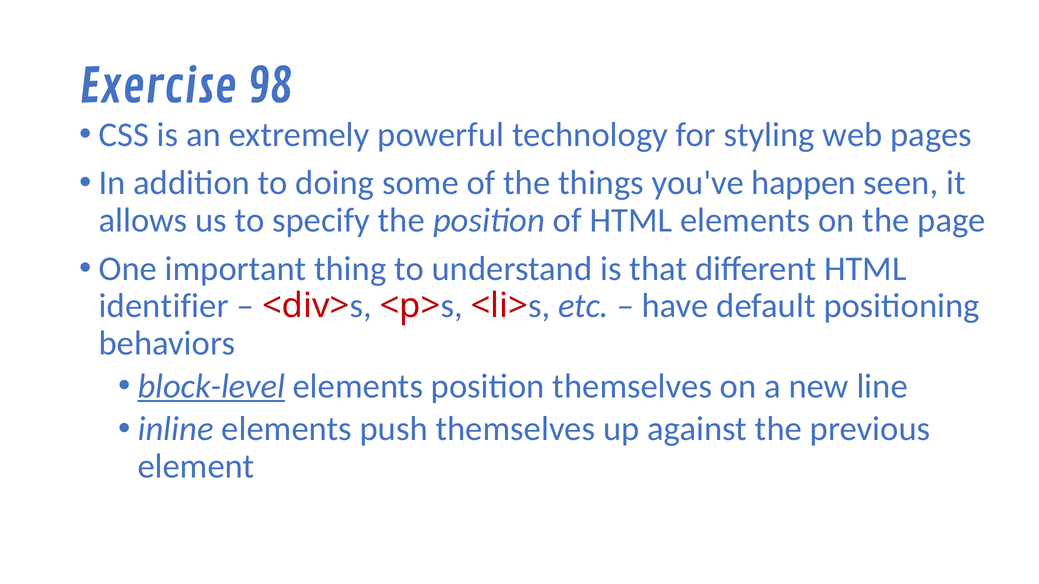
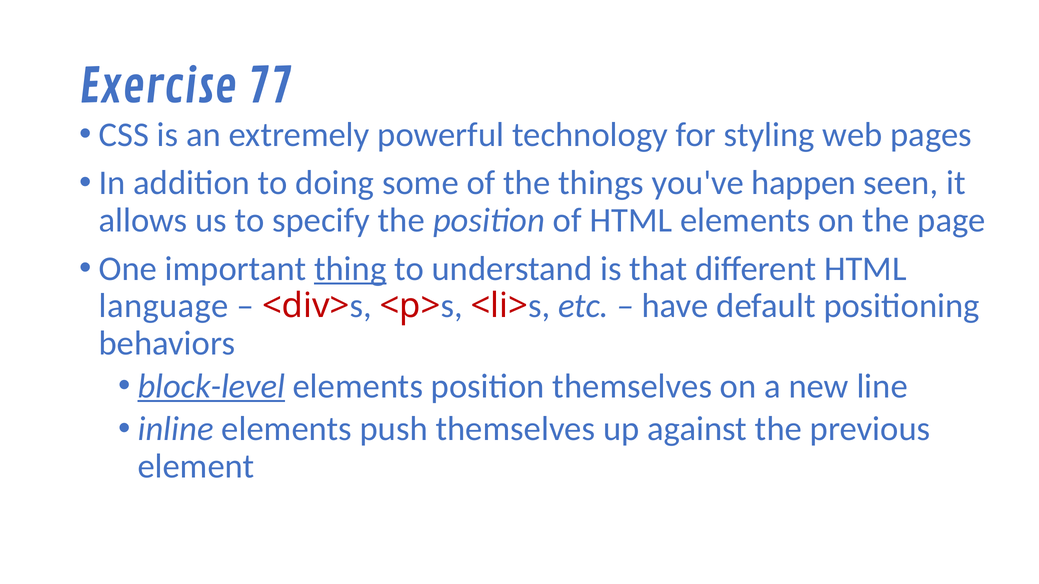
98: 98 -> 77
thing underline: none -> present
identifier: identifier -> language
